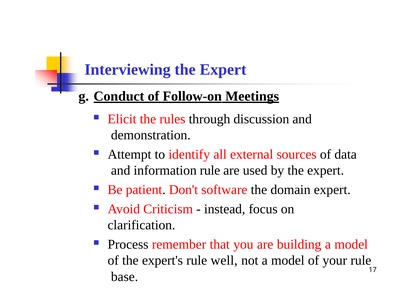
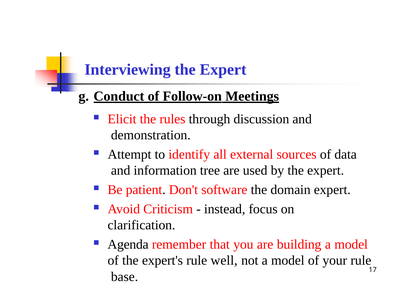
information rule: rule -> tree
Process: Process -> Agenda
